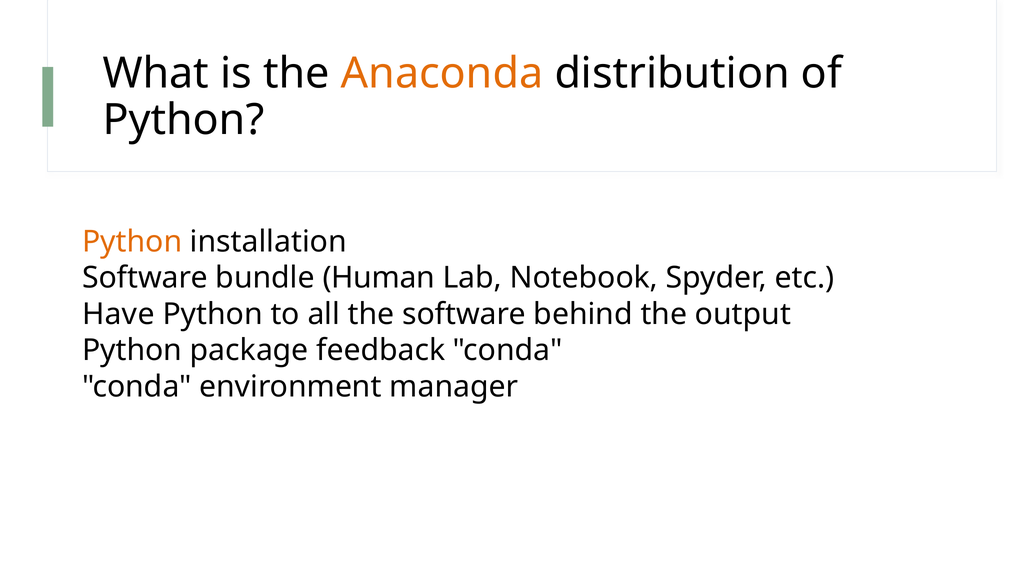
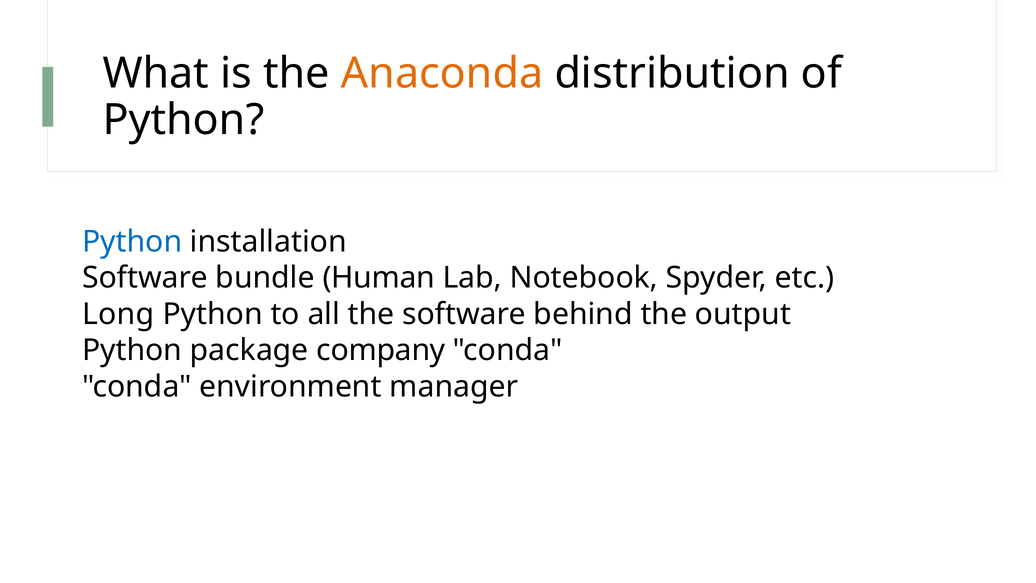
Python at (132, 241) colour: orange -> blue
Have: Have -> Long
feedback: feedback -> company
